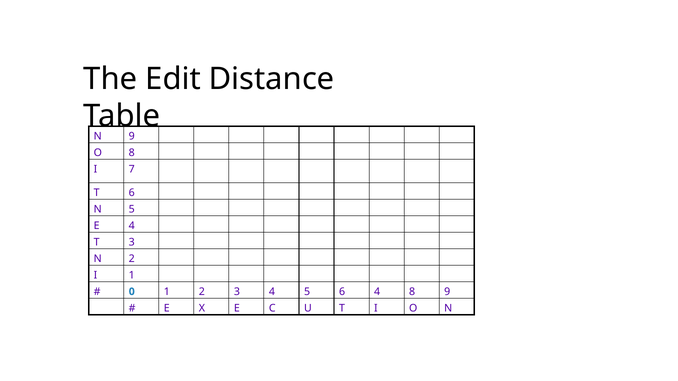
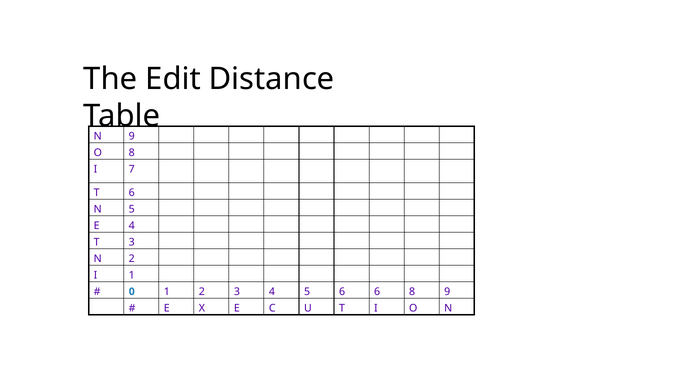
6 4: 4 -> 6
